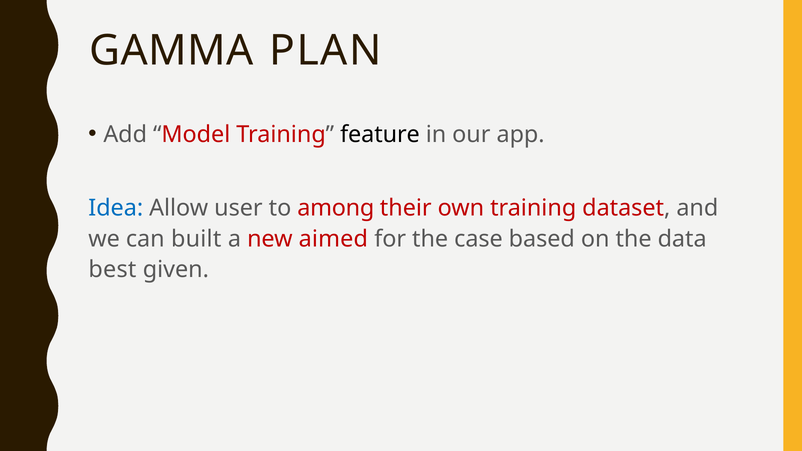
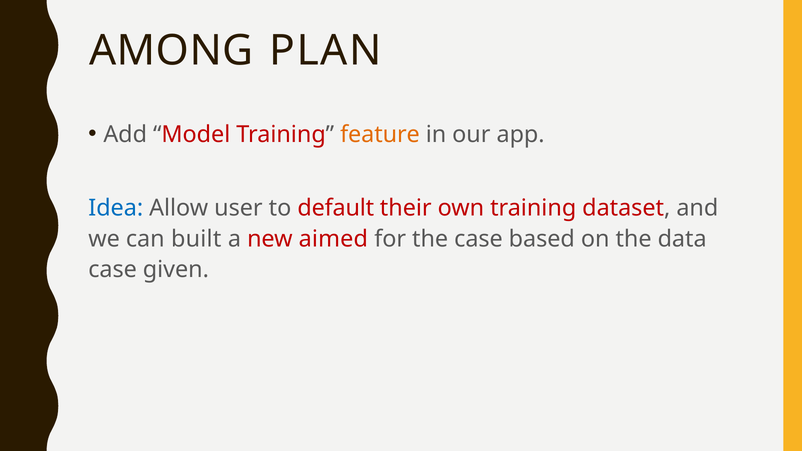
GAMMA: GAMMA -> AMONG
feature colour: black -> orange
among: among -> default
best at (112, 270): best -> case
